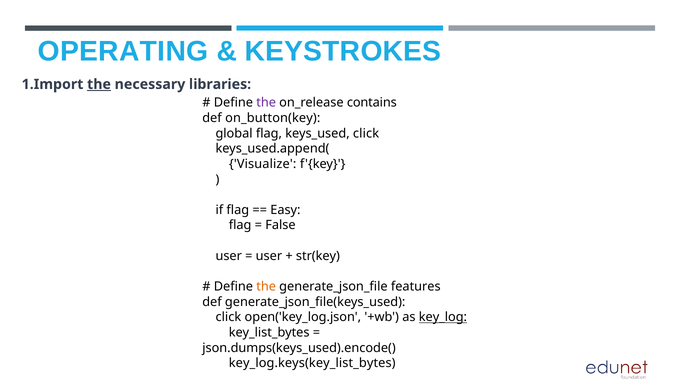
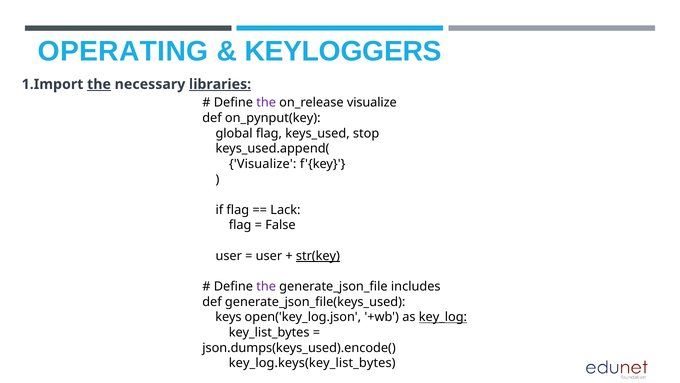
KEYSTROKES: KEYSTROKES -> KEYLOGGERS
libraries underline: none -> present
on_release contains: contains -> visualize
on_button(key: on_button(key -> on_pynput(key
keys_used click: click -> stop
Easy: Easy -> Lack
str(key underline: none -> present
the at (266, 286) colour: orange -> purple
features: features -> includes
click at (228, 317): click -> keys
